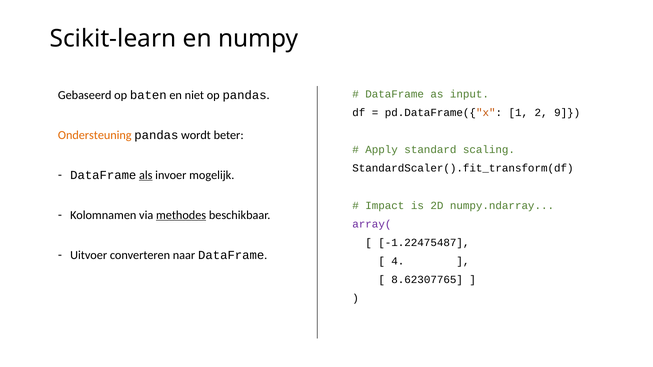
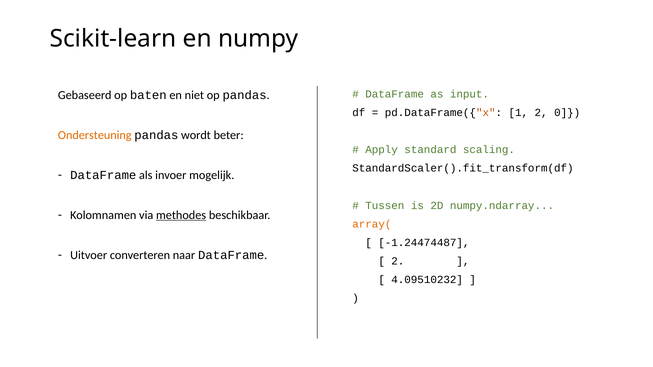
9: 9 -> 0
als underline: present -> none
Impact: Impact -> Tussen
array( colour: purple -> orange
-1.22475487: -1.22475487 -> -1.24474487
4 at (398, 261): 4 -> 2
8.62307765: 8.62307765 -> 4.09510232
